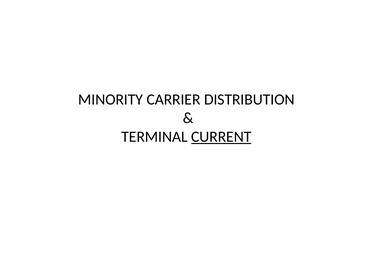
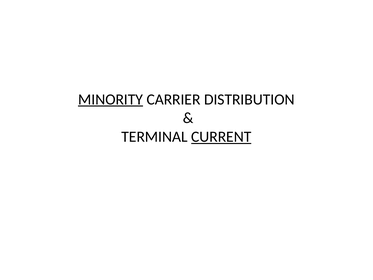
MINORITY underline: none -> present
